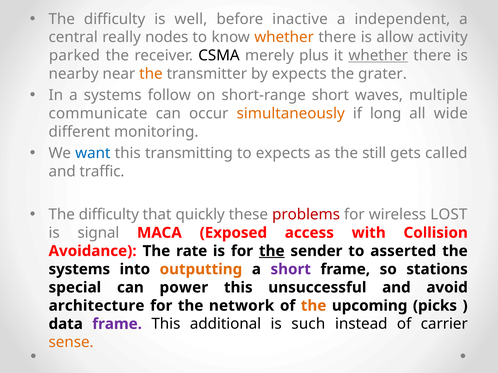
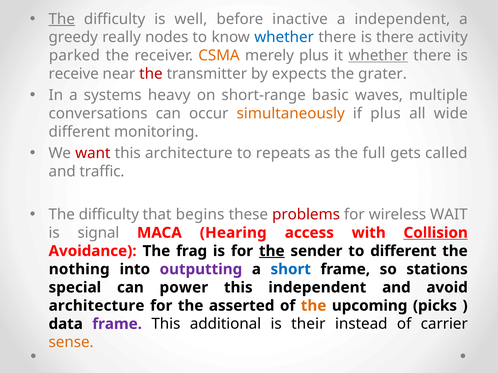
The at (62, 19) underline: none -> present
central: central -> greedy
whether at (284, 37) colour: orange -> blue
is allow: allow -> there
CSMA colour: black -> orange
nearby: nearby -> receive
the at (151, 74) colour: orange -> red
follow: follow -> heavy
short-range short: short -> basic
communicate: communicate -> conversations
if long: long -> plus
want colour: blue -> red
this transmitting: transmitting -> architecture
to expects: expects -> repeats
still: still -> full
quickly: quickly -> begins
LOST: LOST -> WAIT
Exposed: Exposed -> Hearing
Collision underline: none -> present
rate: rate -> frag
to asserted: asserted -> different
systems at (79, 270): systems -> nothing
outputting colour: orange -> purple
short at (291, 270) colour: purple -> blue
this unsuccessful: unsuccessful -> independent
network: network -> asserted
such: such -> their
